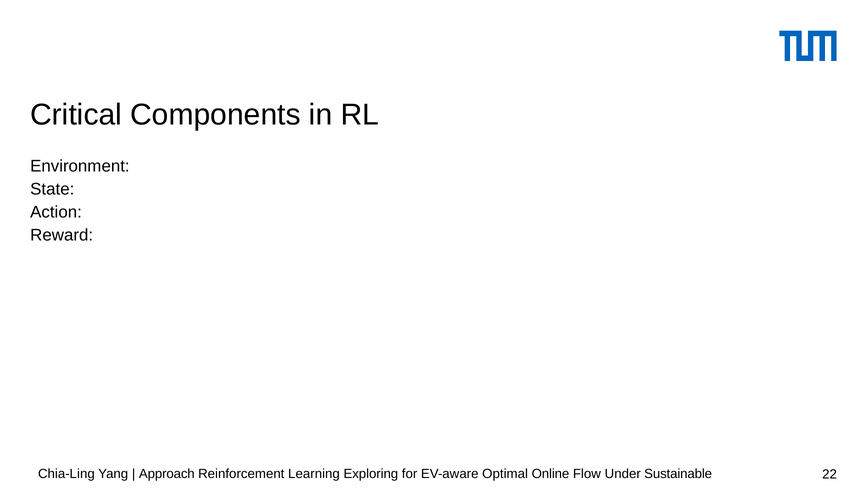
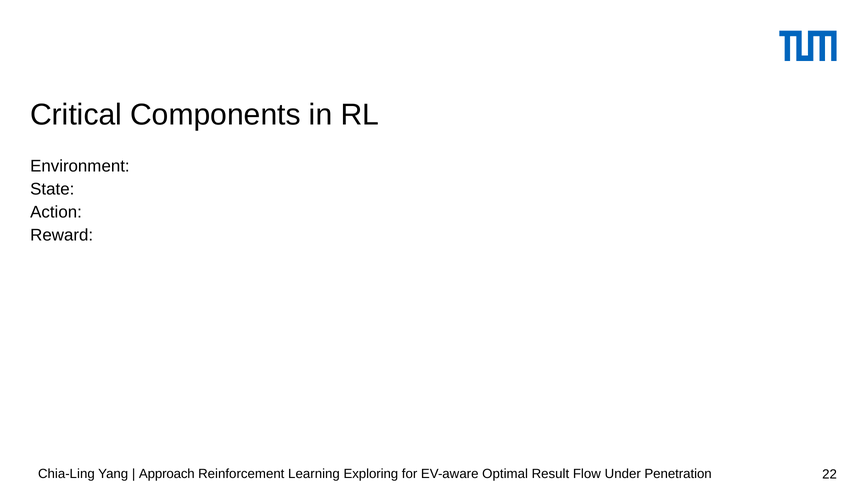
Online: Online -> Result
Sustainable: Sustainable -> Penetration
